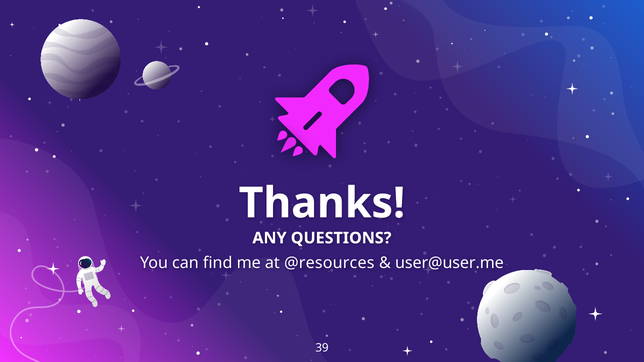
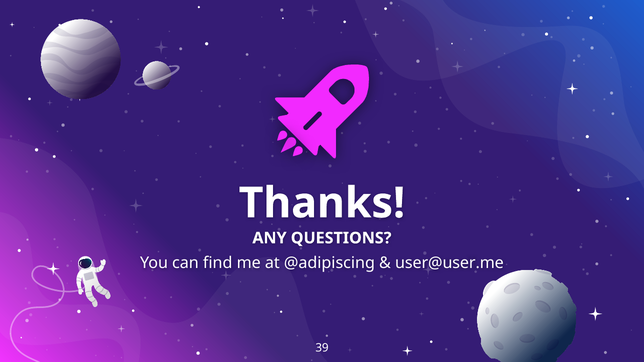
@resources: @resources -> @adipiscing
